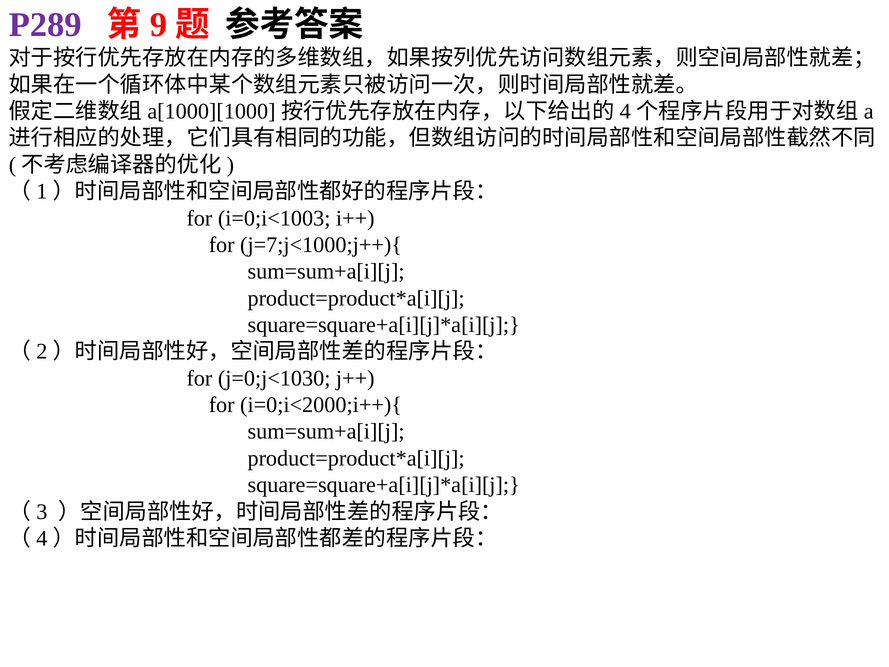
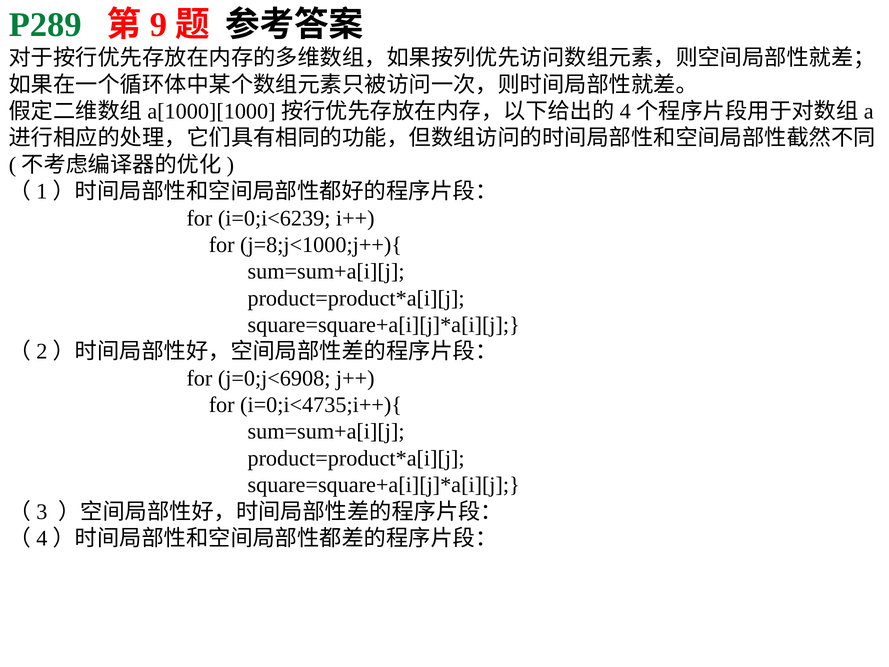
P289 colour: purple -> green
i=0;i<1003: i=0;i<1003 -> i=0;i<6239
j=7;j<1000;j++){: j=7;j<1000;j++){ -> j=8;j<1000;j++){
j=0;j<1030: j=0;j<1030 -> j=0;j<6908
i=0;i<2000;i++){: i=0;i<2000;i++){ -> i=0;i<4735;i++){
